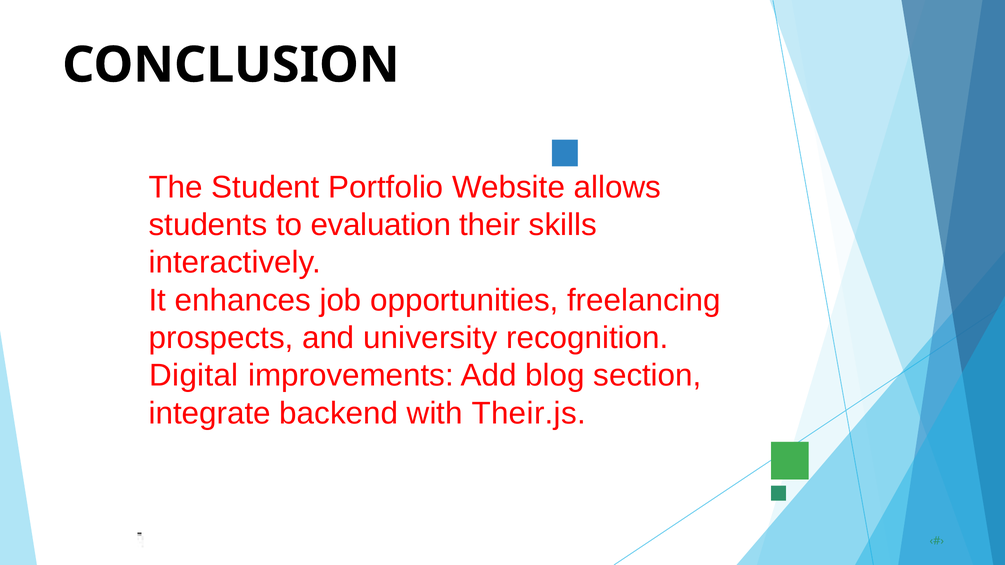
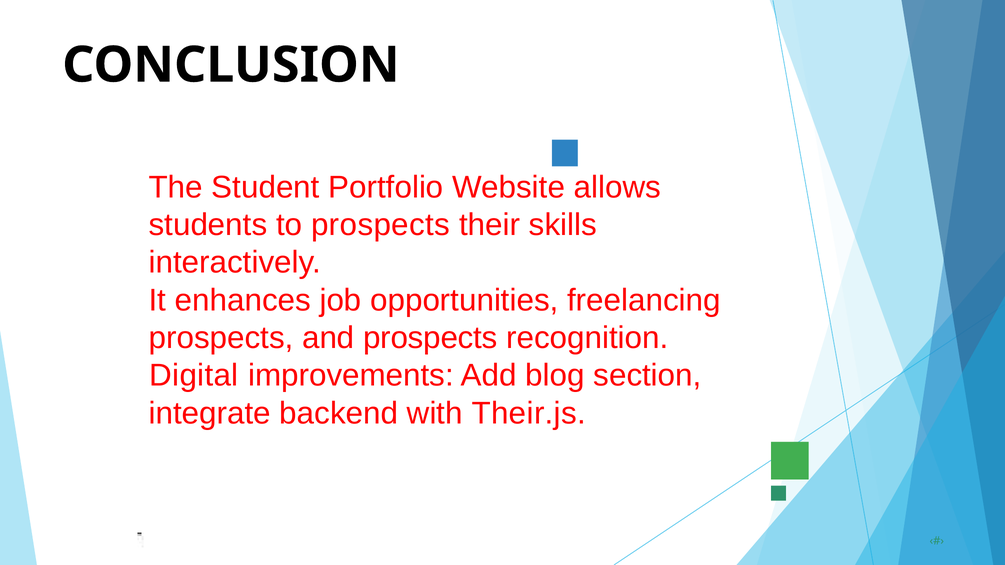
to evaluation: evaluation -> prospects
and university: university -> prospects
